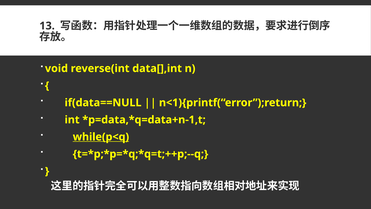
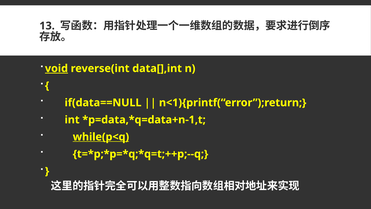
void underline: none -> present
